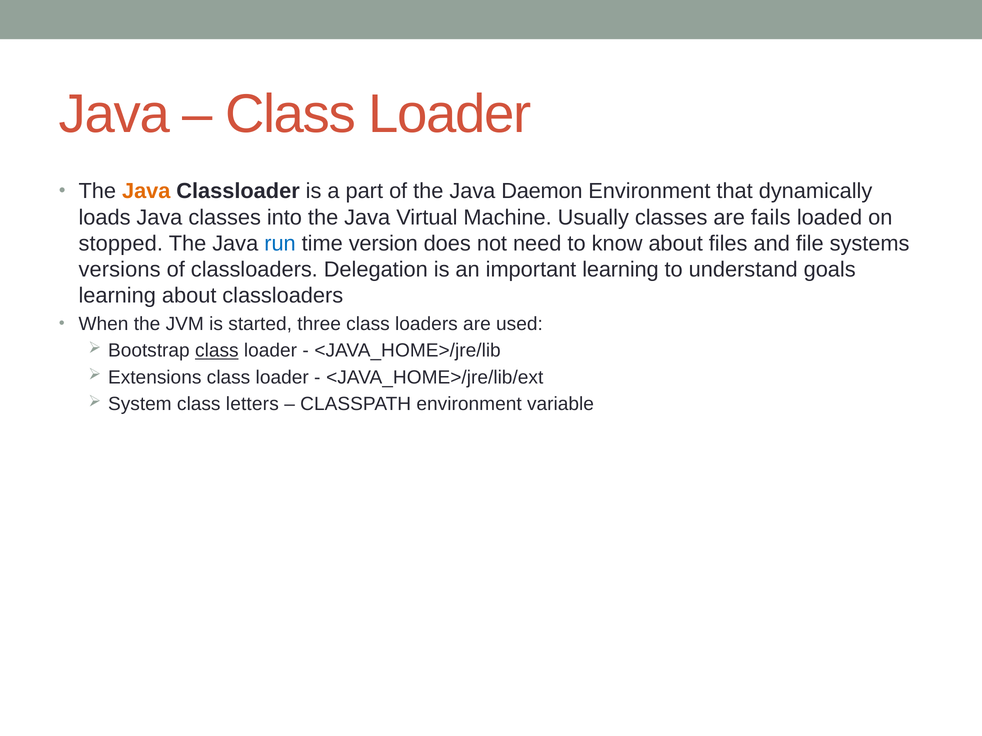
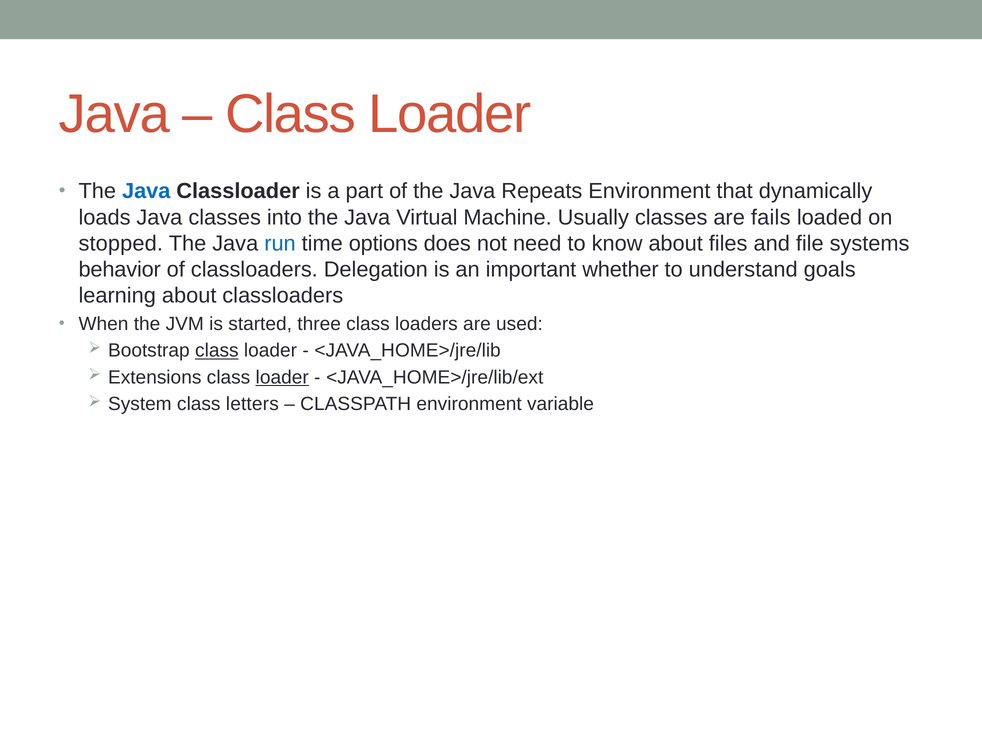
Java at (146, 191) colour: orange -> blue
Daemon: Daemon -> Repeats
version: version -> options
versions: versions -> behavior
important learning: learning -> whether
loader at (282, 378) underline: none -> present
